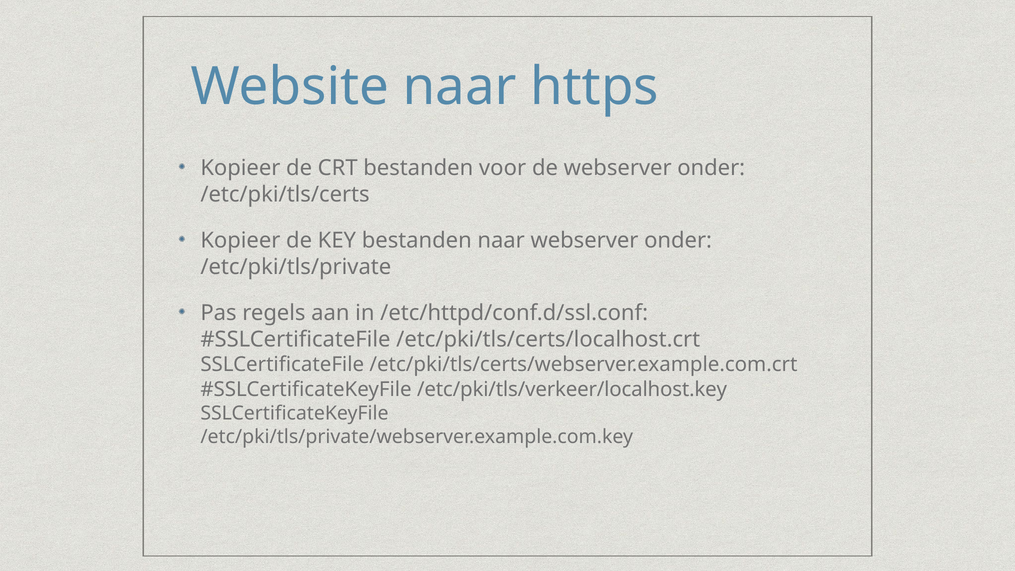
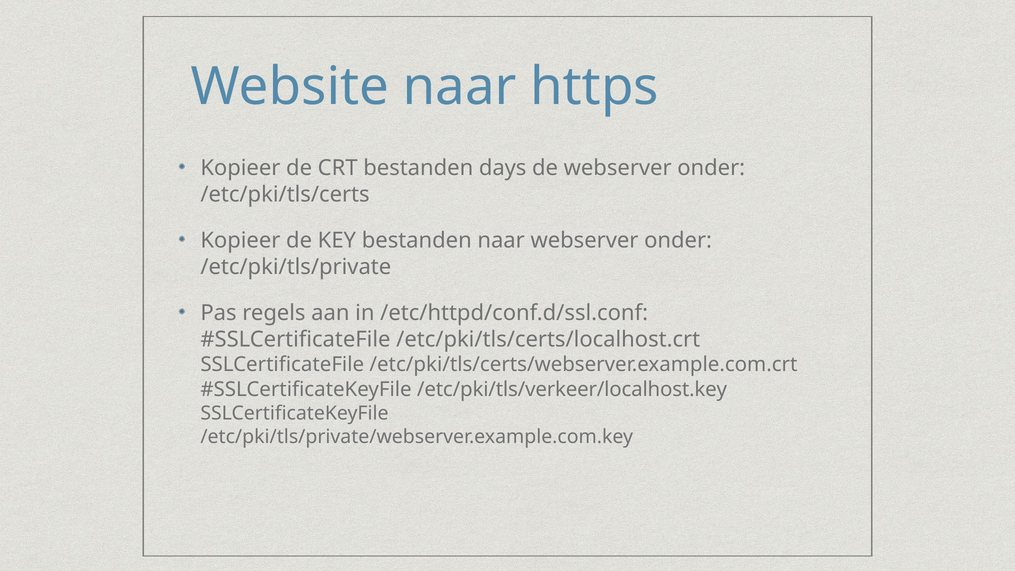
voor: voor -> days
